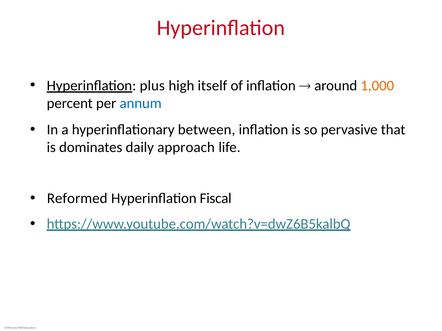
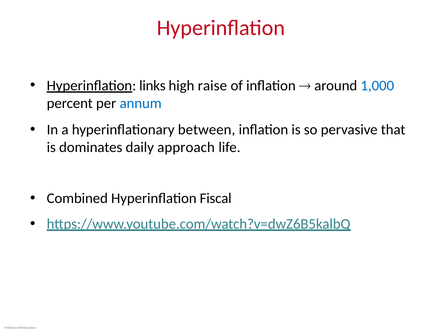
plus: plus -> links
itself: itself -> raise
1,000 colour: orange -> blue
Reformed: Reformed -> Combined
